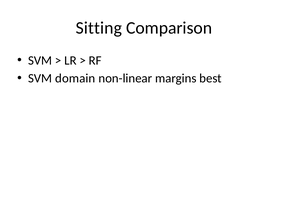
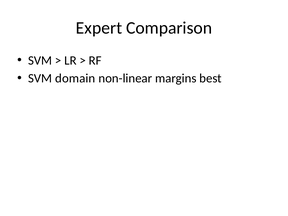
Sitting: Sitting -> Expert
